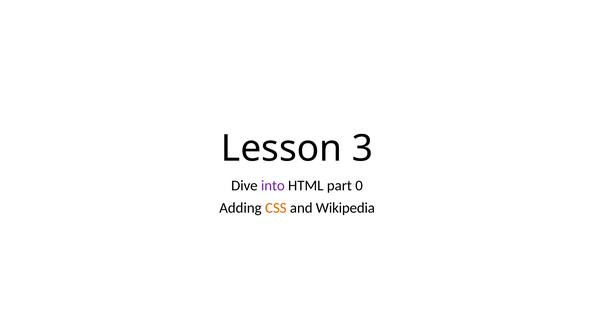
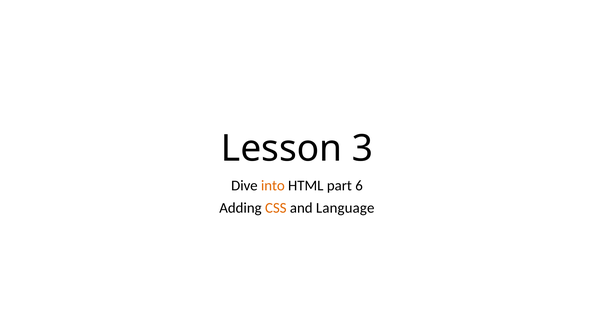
into colour: purple -> orange
0: 0 -> 6
Wikipedia: Wikipedia -> Language
